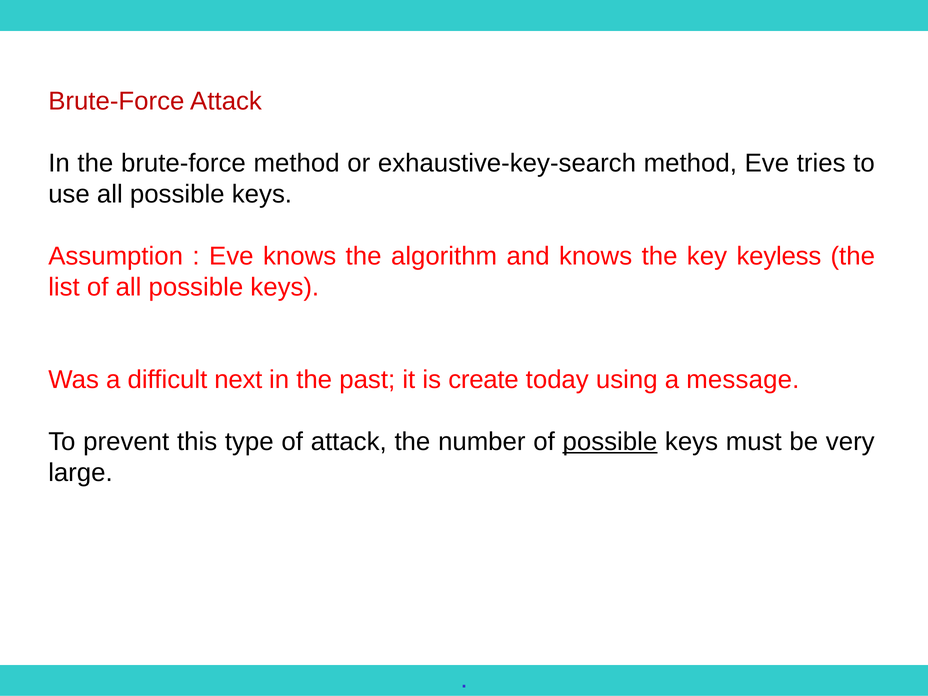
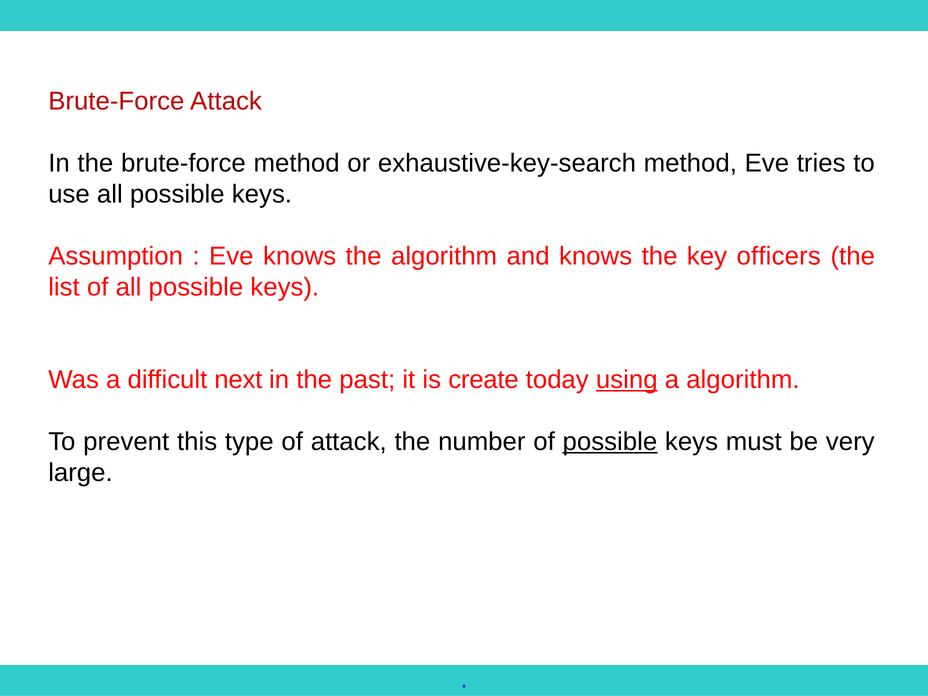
keyless: keyless -> officers
using underline: none -> present
a message: message -> algorithm
